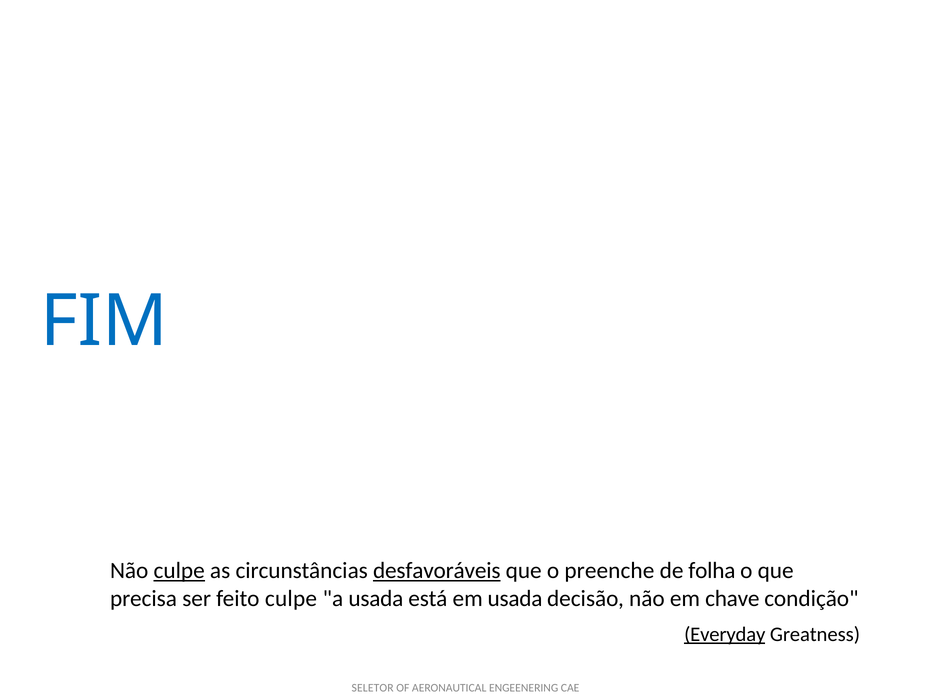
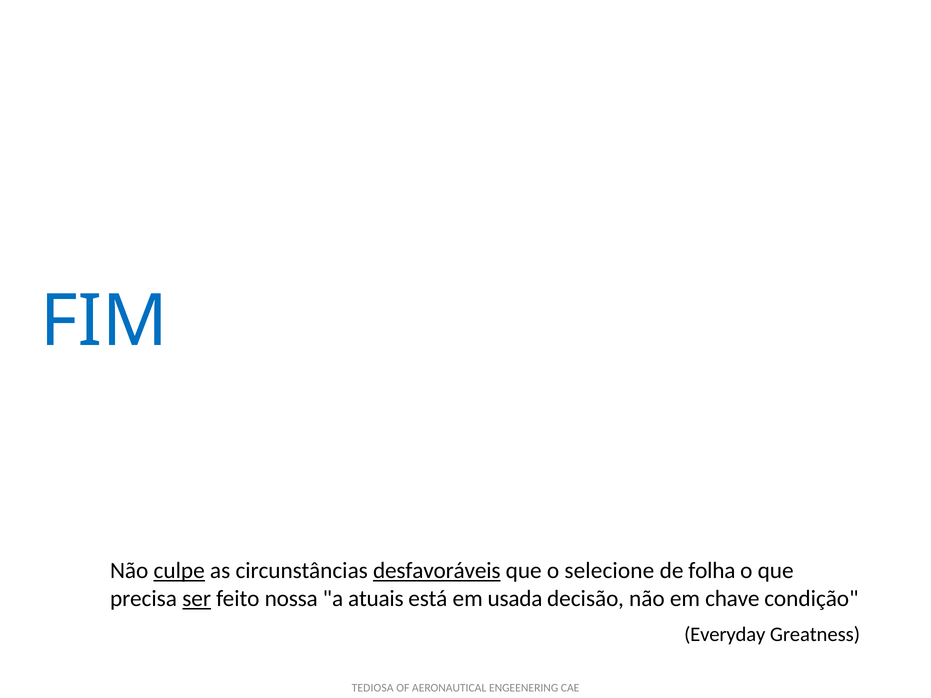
preenche: preenche -> selecione
ser underline: none -> present
feito culpe: culpe -> nossa
a usada: usada -> atuais
Everyday underline: present -> none
SELETOR: SELETOR -> TEDIOSA
